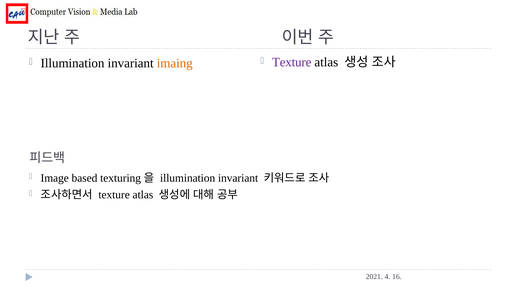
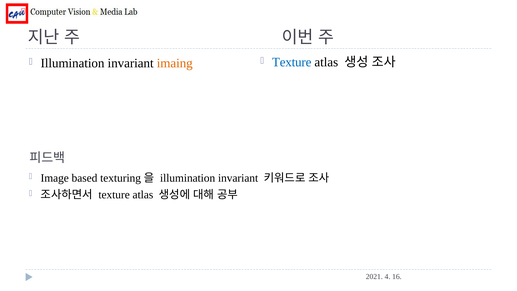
Texture at (292, 62) colour: purple -> blue
